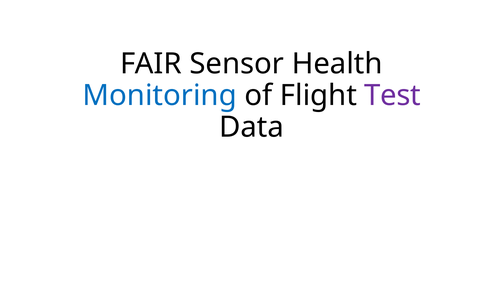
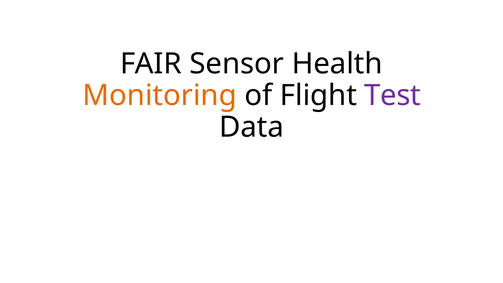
Monitoring colour: blue -> orange
